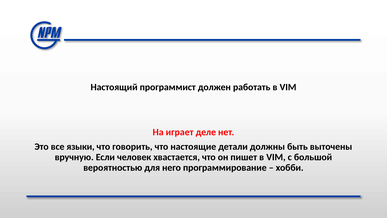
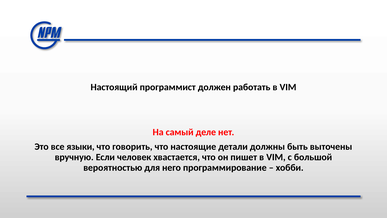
играет: играет -> самый
